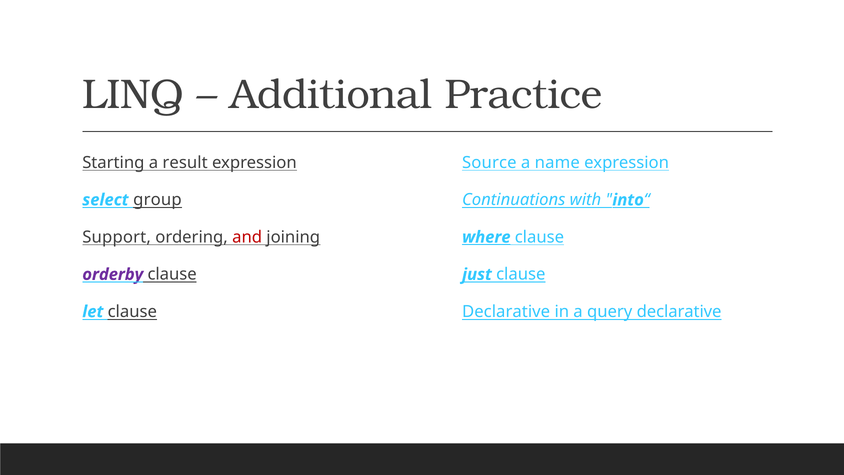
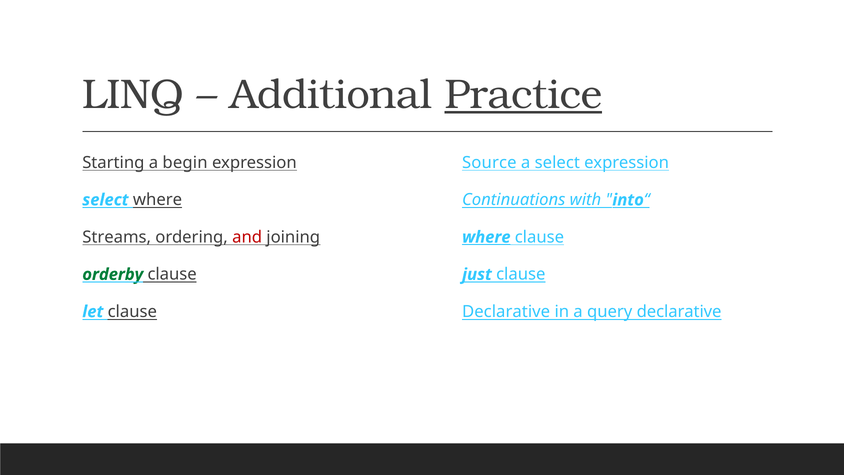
Practice underline: none -> present
result: result -> begin
a name: name -> select
select group: group -> where
Support: Support -> Streams
orderby colour: purple -> green
